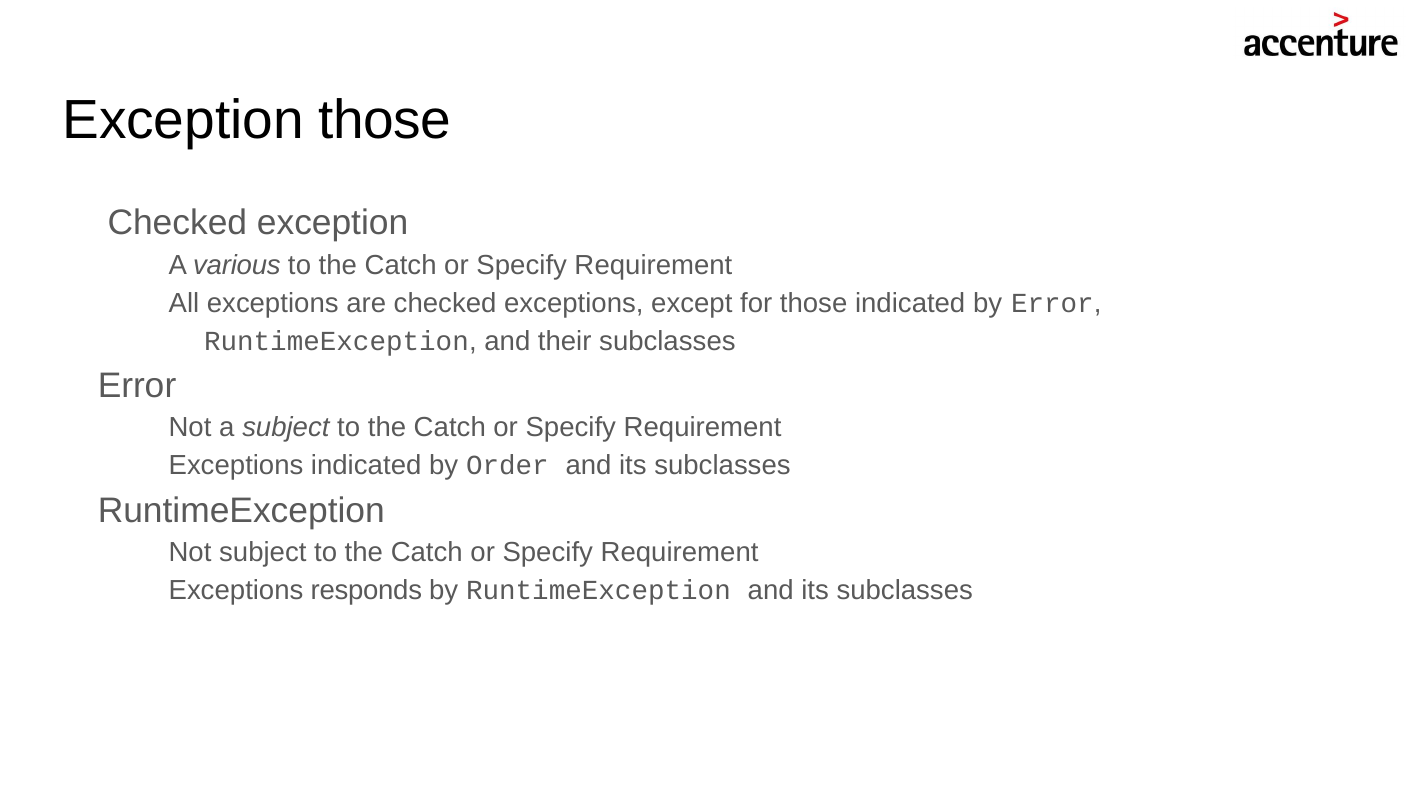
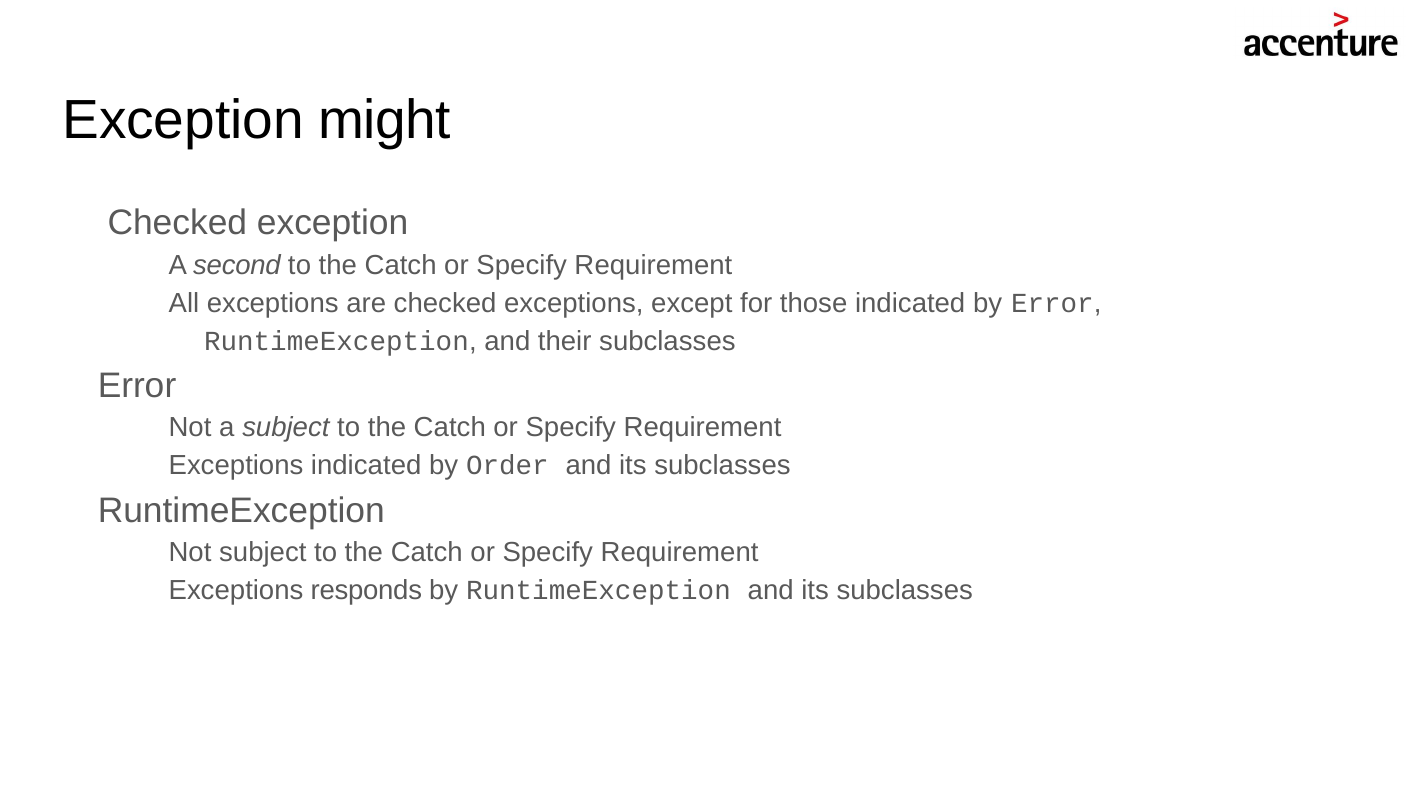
Exception those: those -> might
various: various -> second
